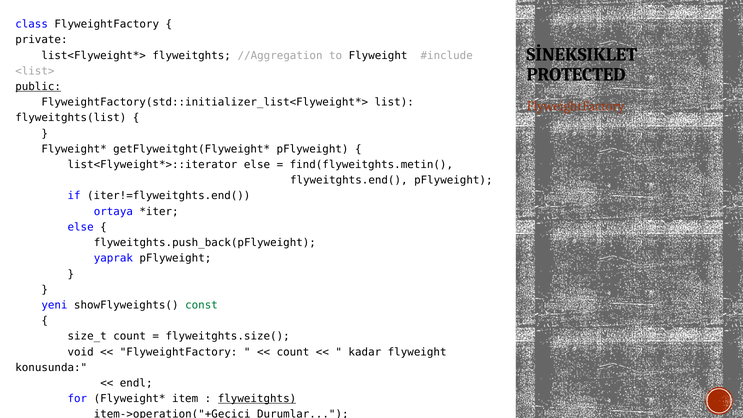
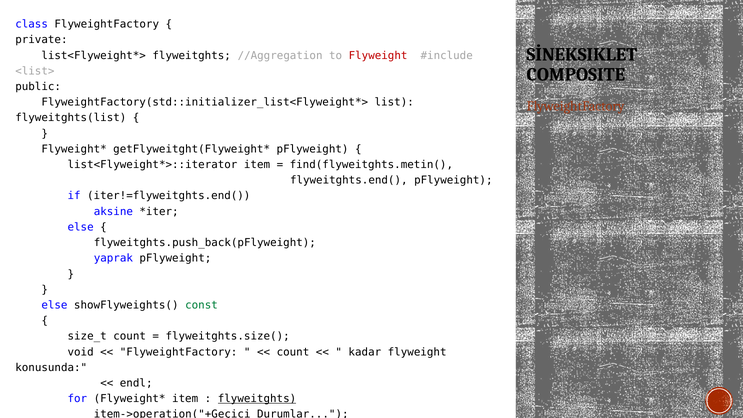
Flyweight at (378, 56) colour: black -> red
PROTECTED: PROTECTED -> COMPOSITE
public underline: present -> none
else at (257, 165): else -> item
ortaya: ortaya -> aksine
yeni at (54, 305): yeni -> else
